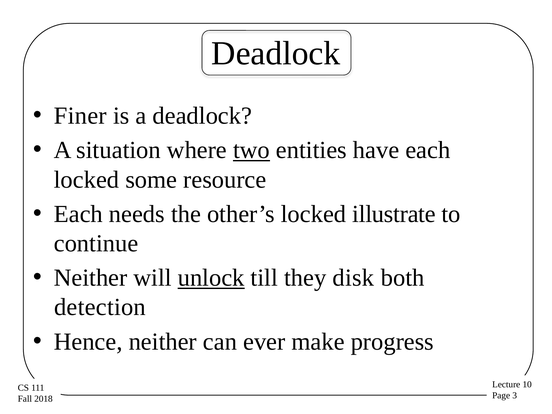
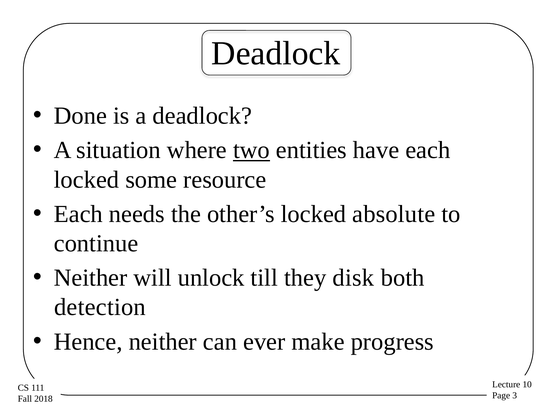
Finer: Finer -> Done
illustrate: illustrate -> absolute
unlock underline: present -> none
